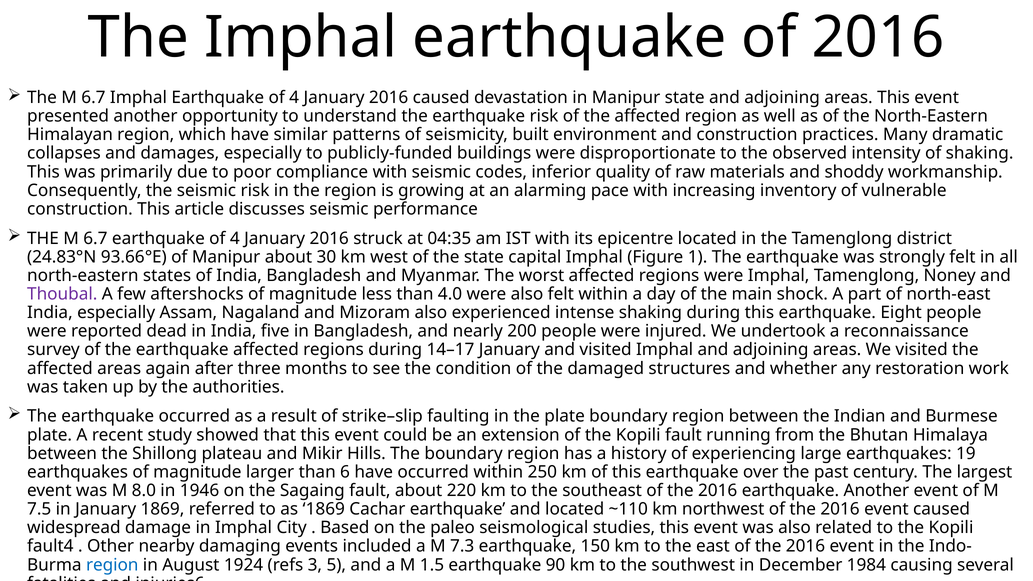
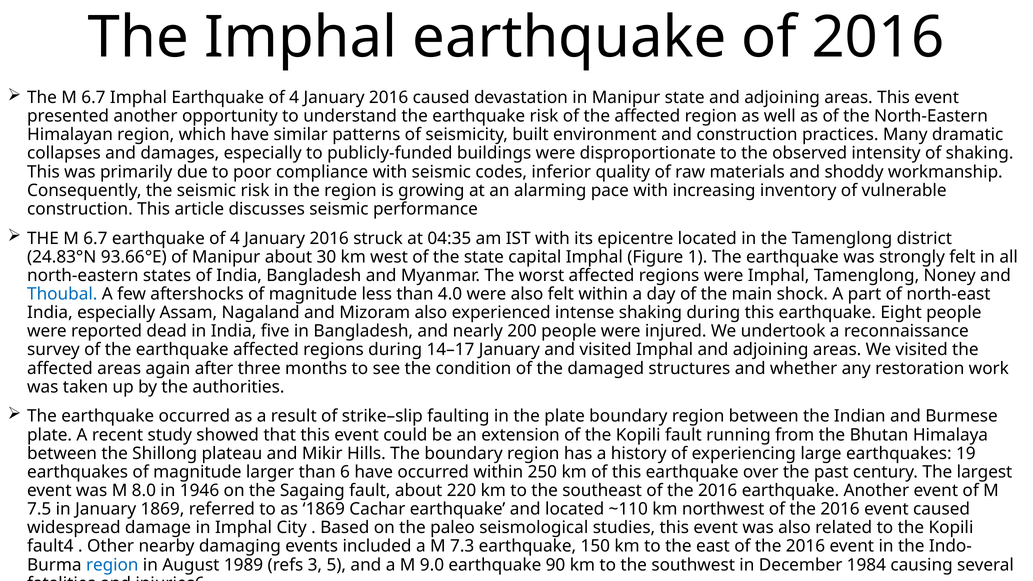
Thoubal colour: purple -> blue
1924: 1924 -> 1989
1.5: 1.5 -> 9.0
